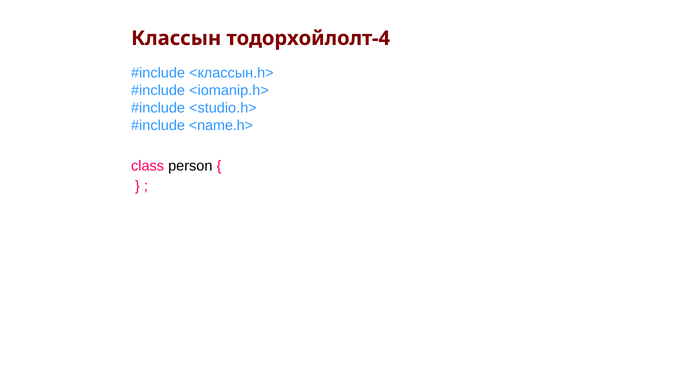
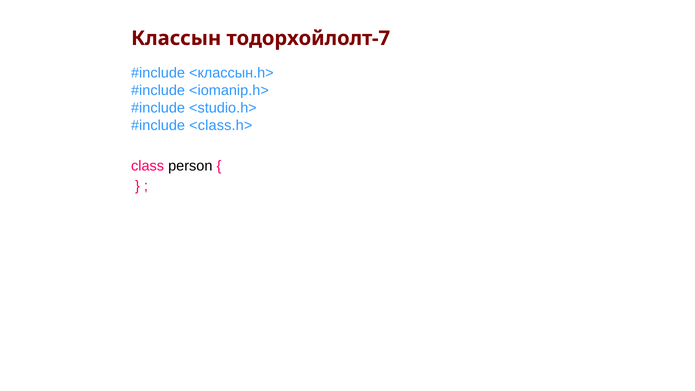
тодорхойлолт-4: тодорхойлолт-4 -> тодорхойлолт-7
<name.h>: <name.h> -> <class.h>
